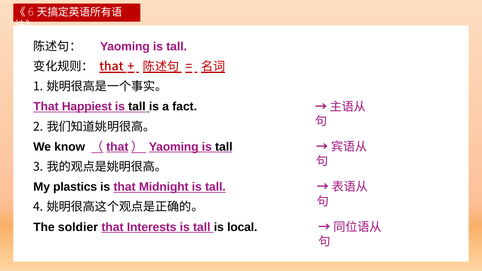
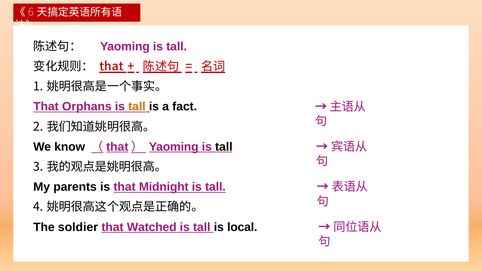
Happiest: Happiest -> Orphans
tall at (137, 107) colour: black -> orange
plastics: plastics -> parents
Interests: Interests -> Watched
